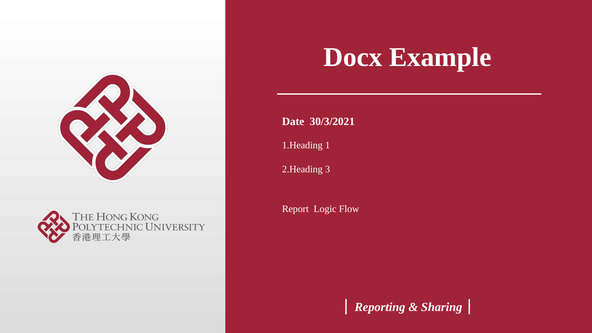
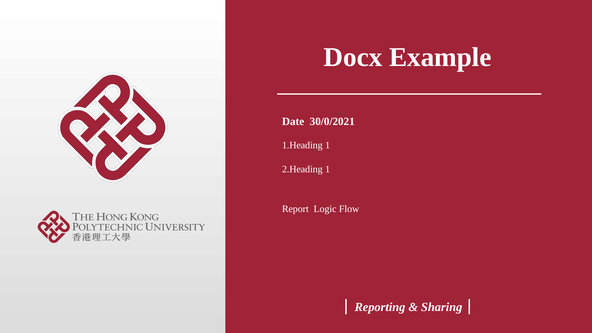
30/3/2021: 30/3/2021 -> 30/0/2021
2.Heading 3: 3 -> 1
